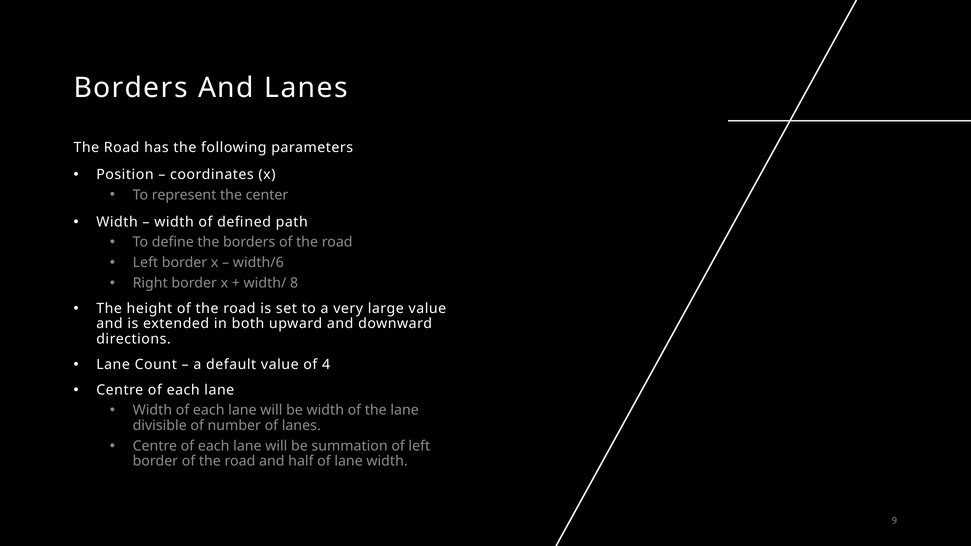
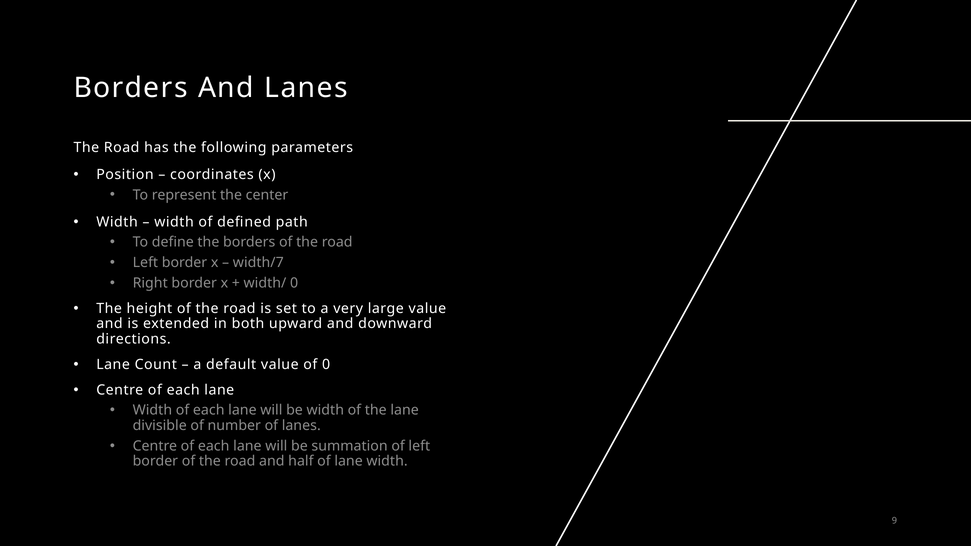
width/6: width/6 -> width/7
width/ 8: 8 -> 0
of 4: 4 -> 0
